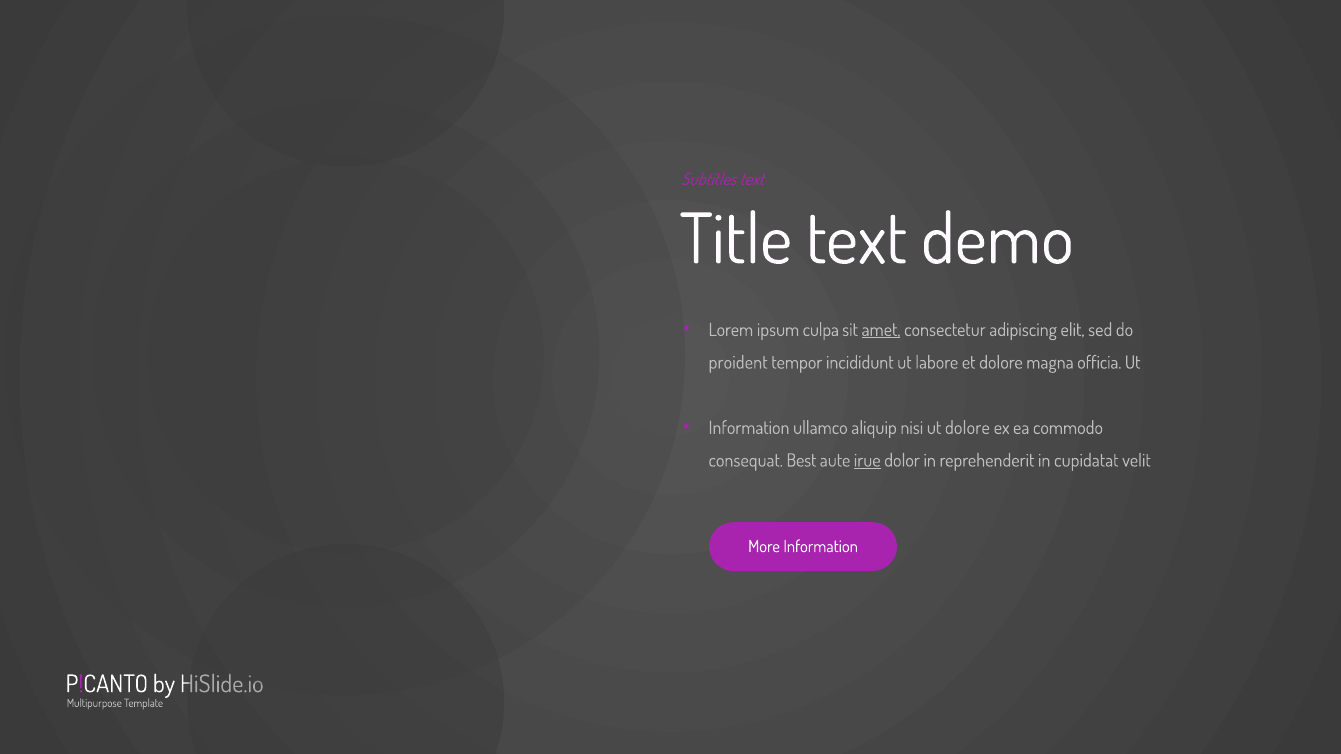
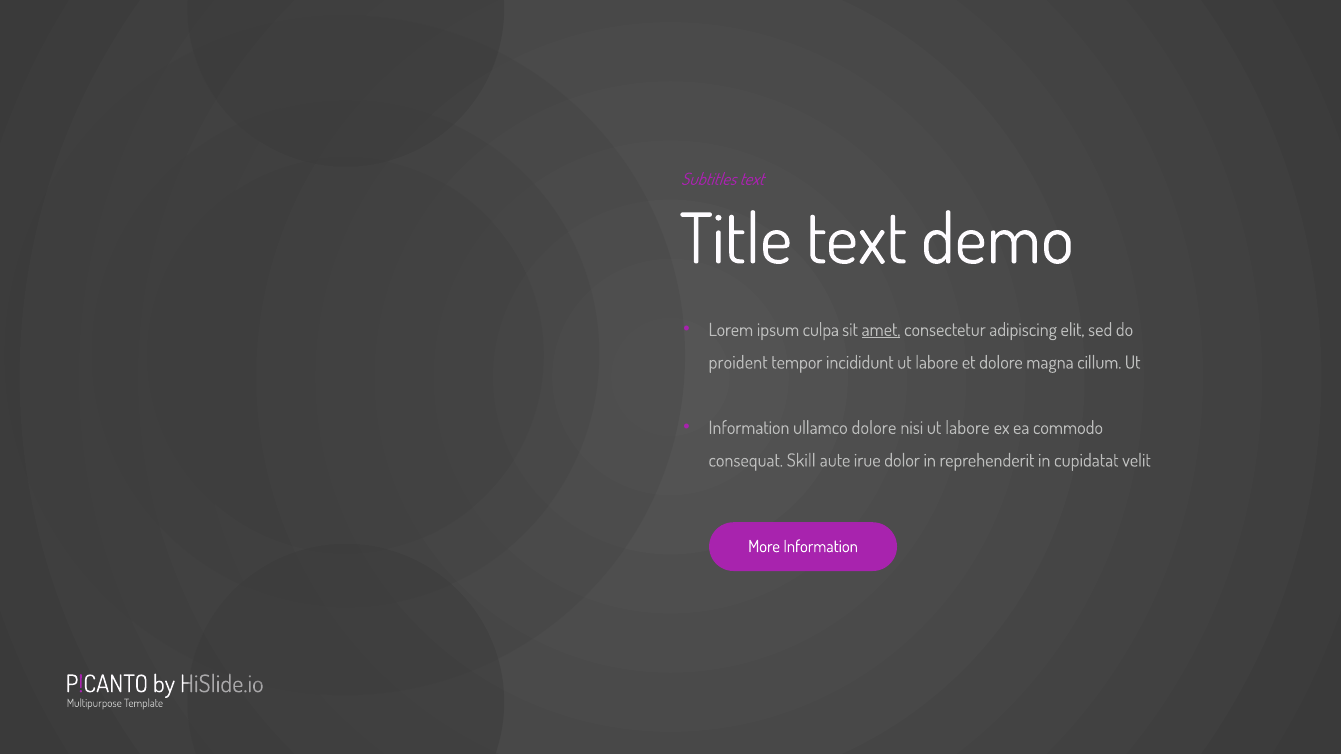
officia: officia -> cillum
ullamco aliquip: aliquip -> dolore
nisi ut dolore: dolore -> labore
Best: Best -> Skill
irue underline: present -> none
